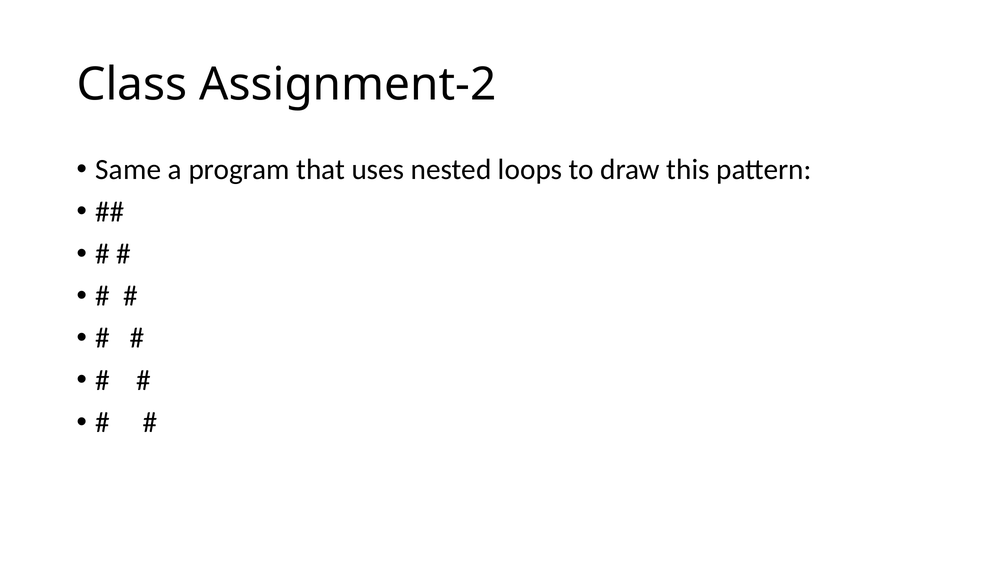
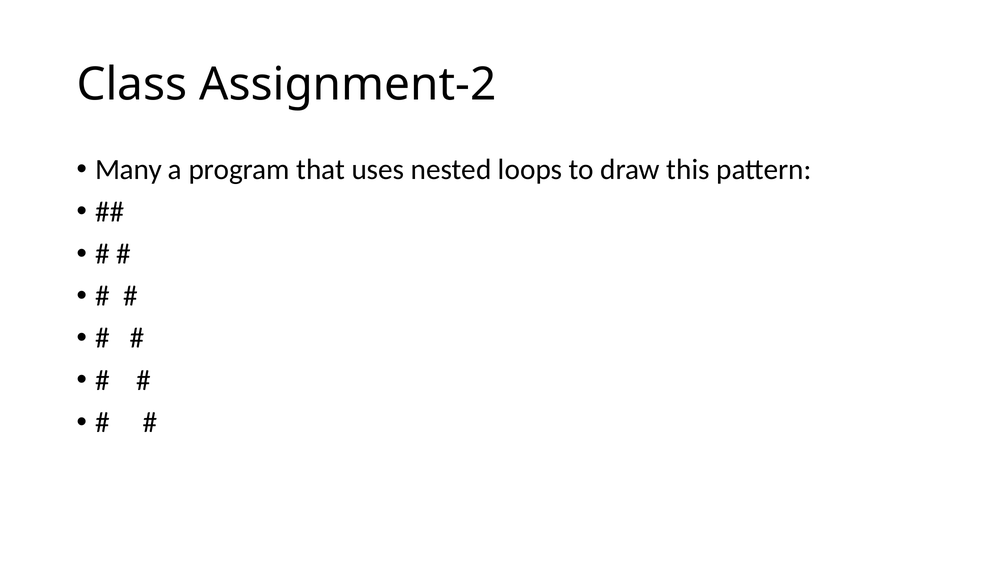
Same: Same -> Many
